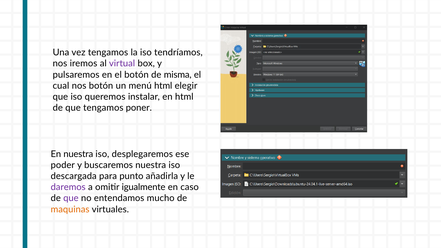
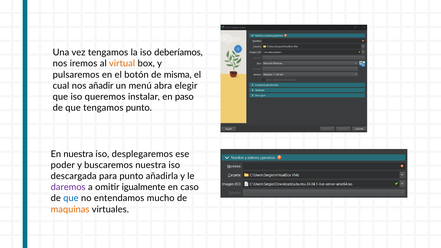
tendríamos: tendríamos -> deberíamos
virtual colour: purple -> orange
nos botón: botón -> añadir
menú html: html -> abra
en html: html -> paso
tengamos poner: poner -> punto
que at (71, 198) colour: purple -> blue
